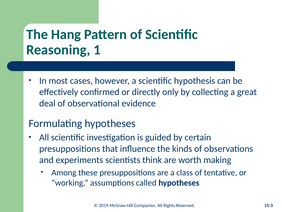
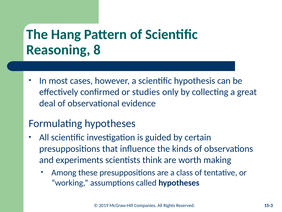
1: 1 -> 8
directly: directly -> studies
